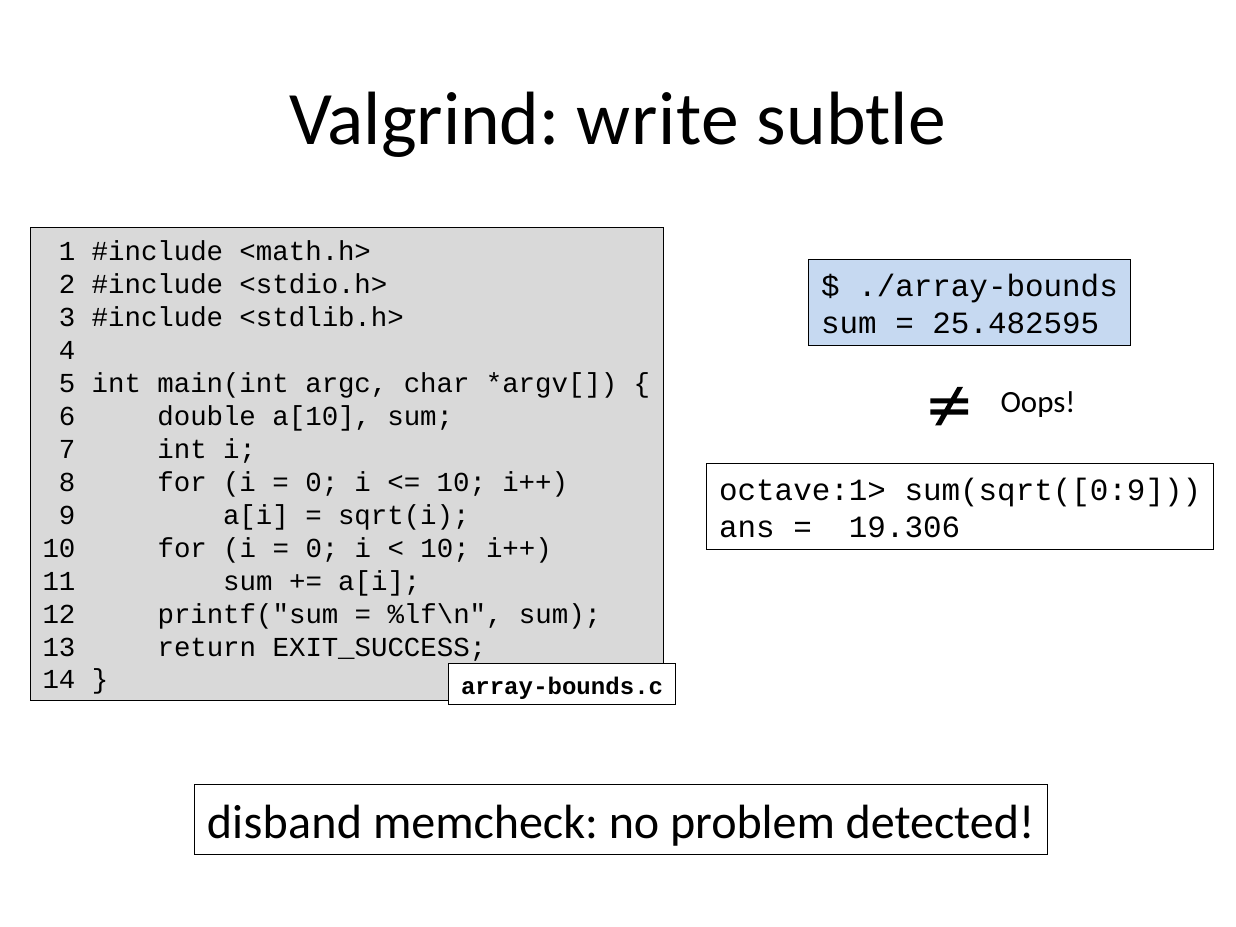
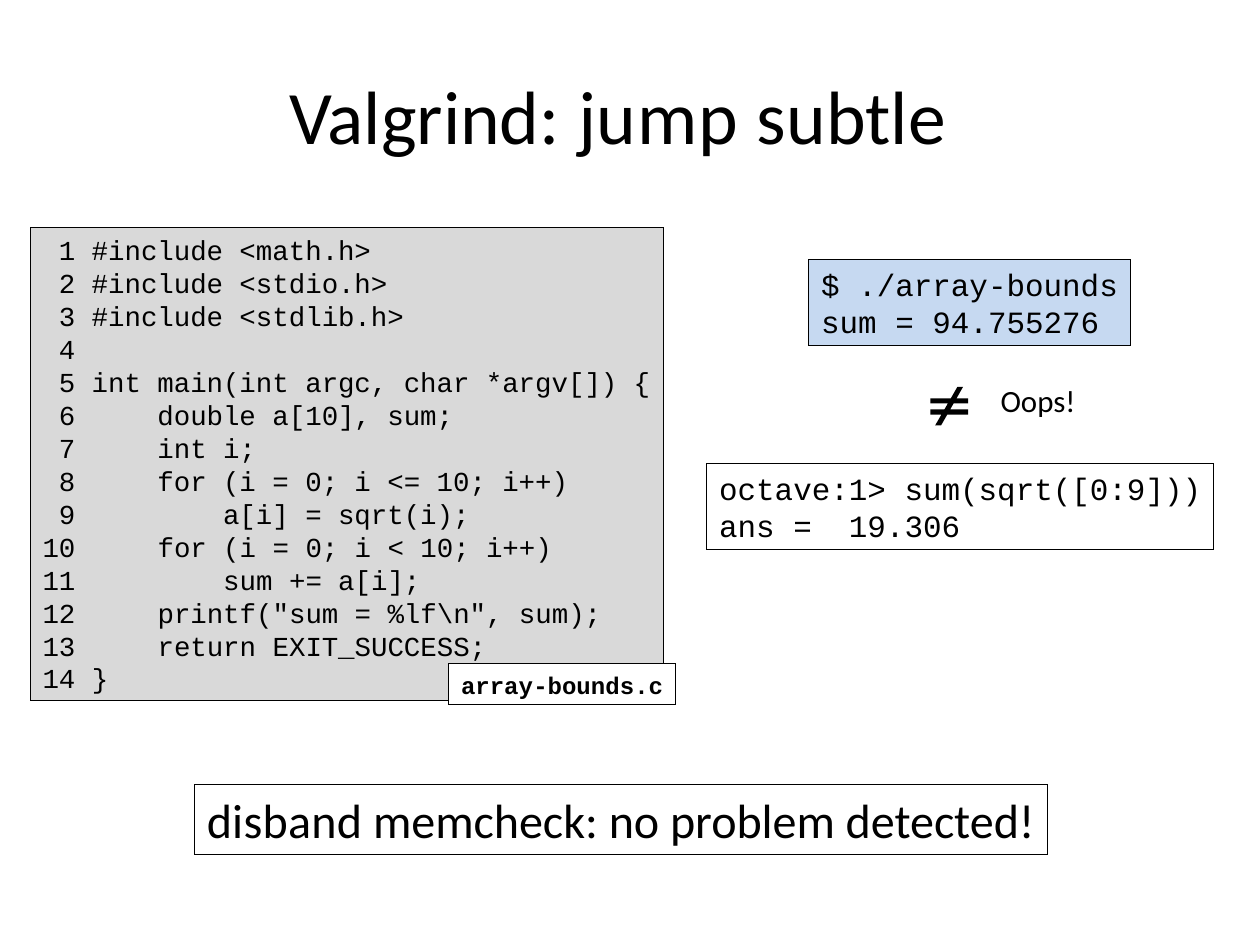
write: write -> jump
25.482595: 25.482595 -> 94.755276
